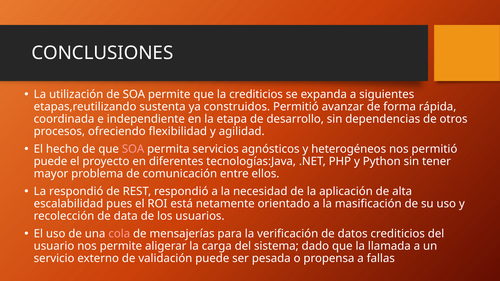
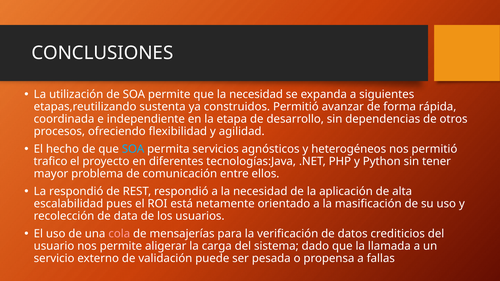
que la crediticios: crediticios -> necesidad
SOA at (133, 149) colour: pink -> light blue
puede at (50, 162): puede -> trafico
